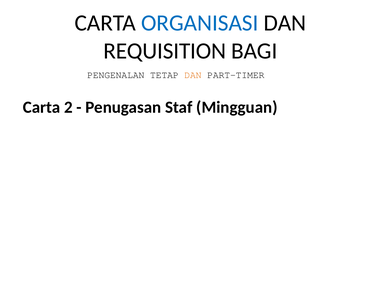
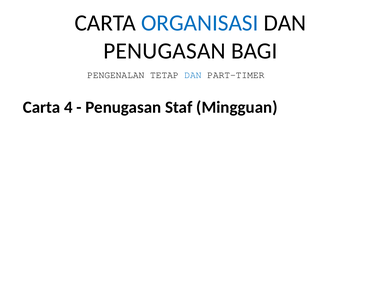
REQUISITION at (165, 51): REQUISITION -> PENUGASAN
DAN at (193, 75) colour: orange -> blue
2: 2 -> 4
